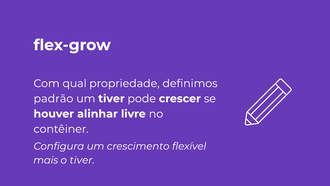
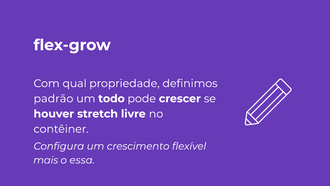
um tiver: tiver -> todo
alinhar: alinhar -> stretch
o tiver: tiver -> essa
